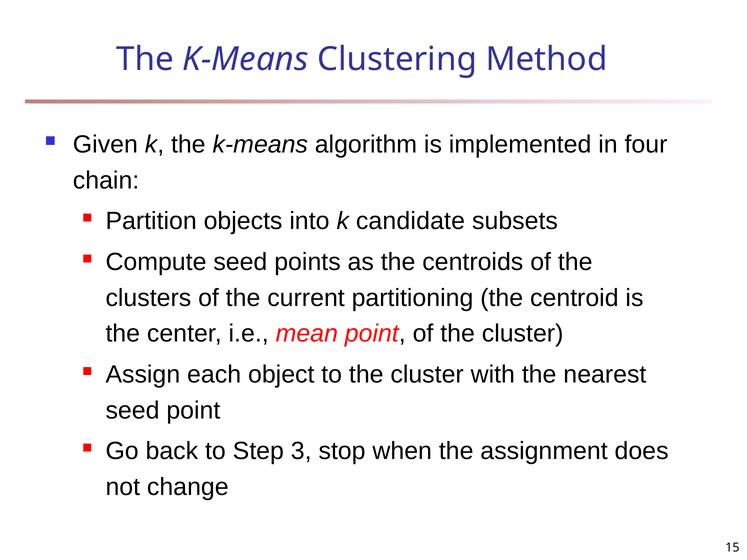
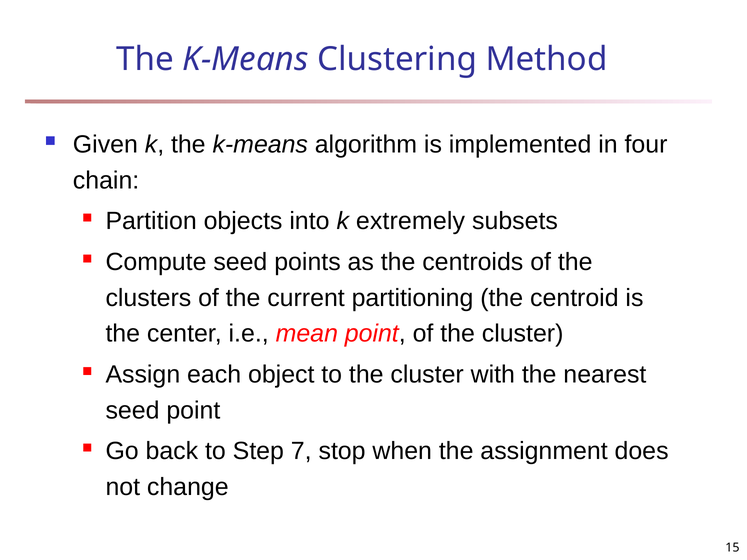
candidate: candidate -> extremely
3: 3 -> 7
